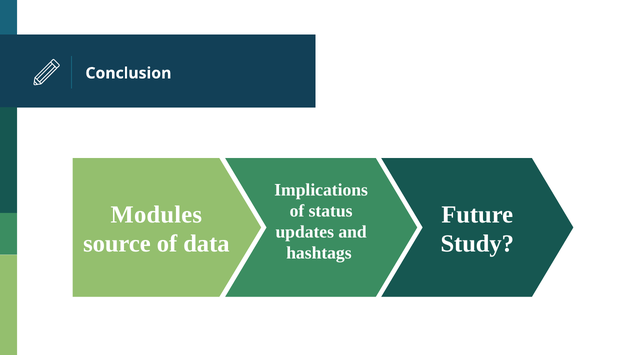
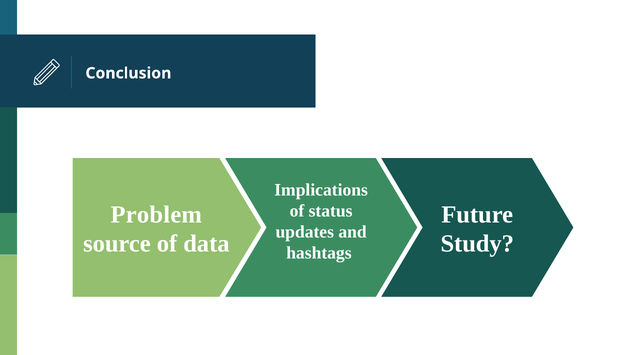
Modules: Modules -> Problem
